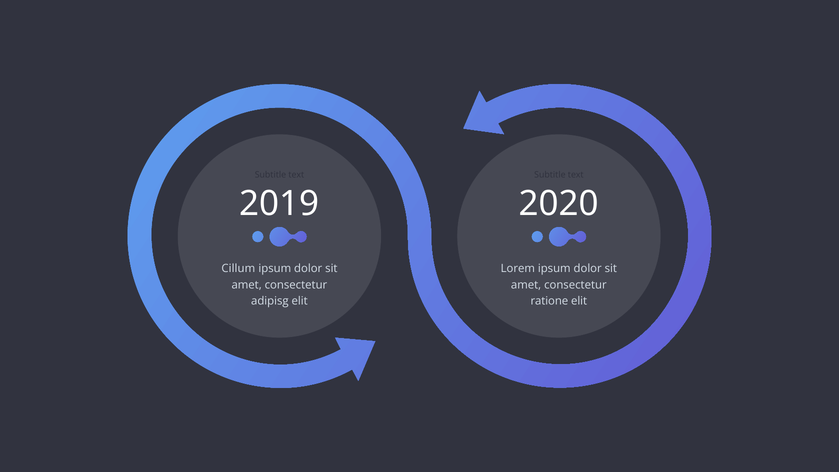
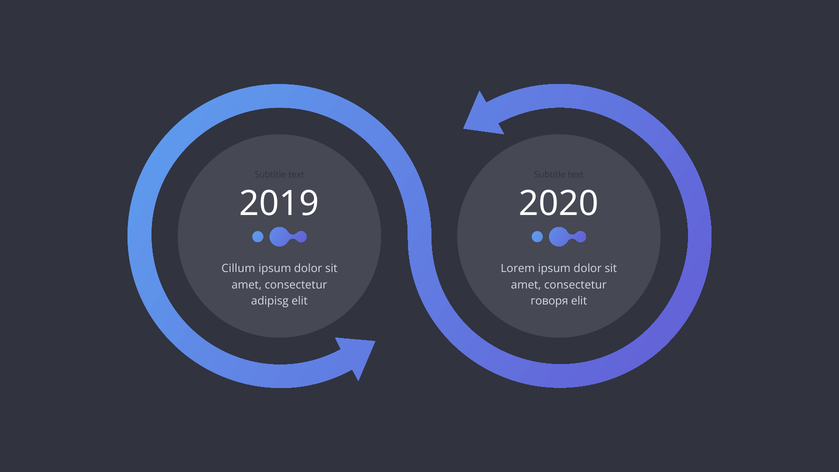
ratione: ratione -> говоря
